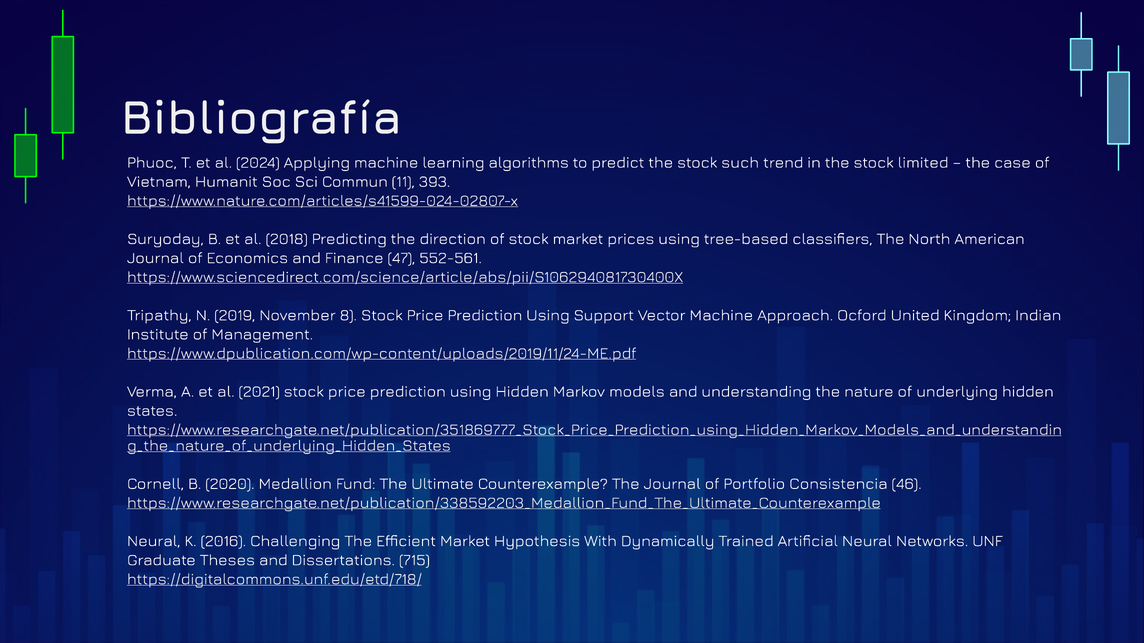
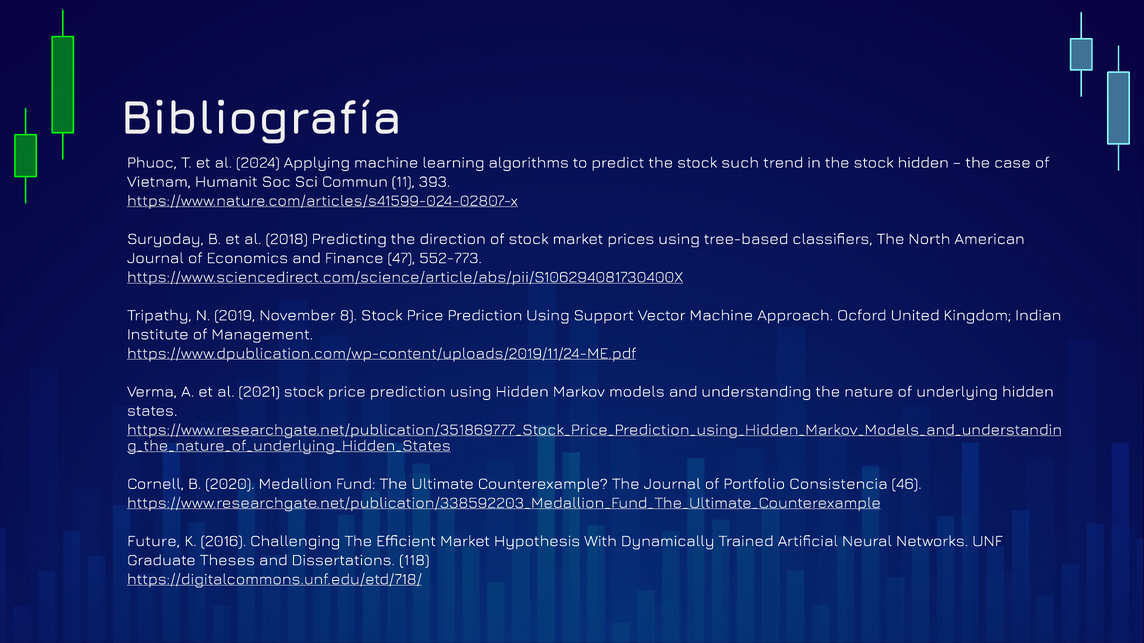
stock limited: limited -> hidden
552-561: 552-561 -> 552-773
Neural at (154, 541): Neural -> Future
715: 715 -> 118
